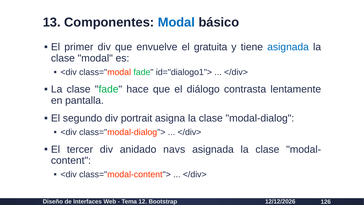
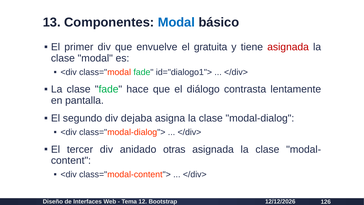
asignada at (288, 47) colour: blue -> red
portrait: portrait -> dejaba
navs: navs -> otras
